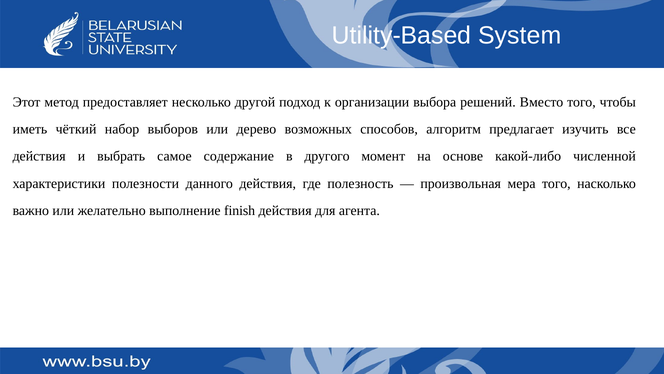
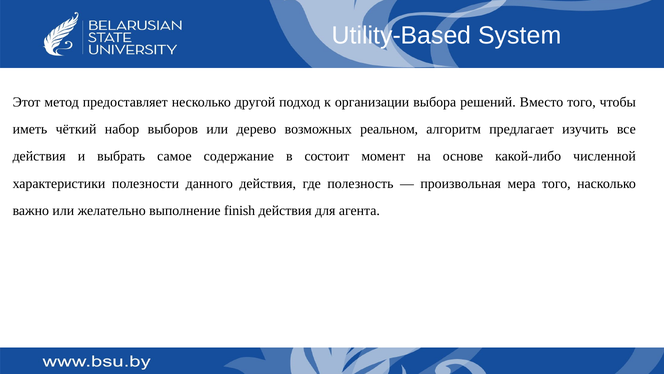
способов: способов -> реальном
другого: другого -> состоит
